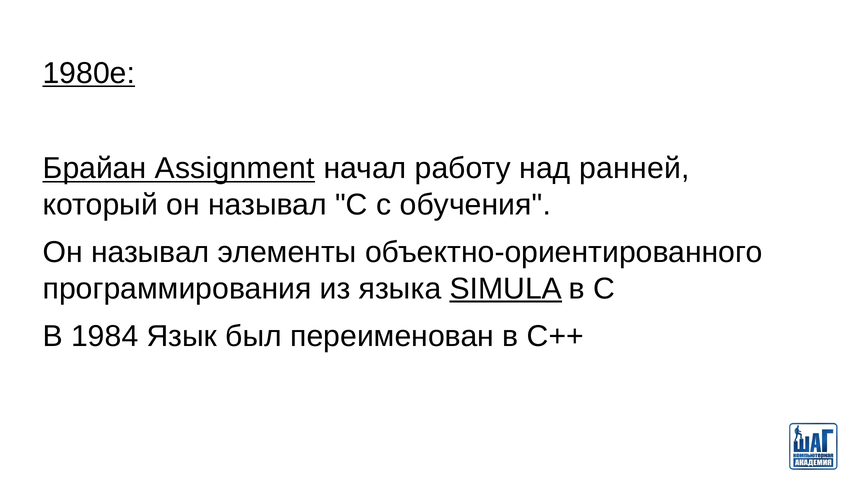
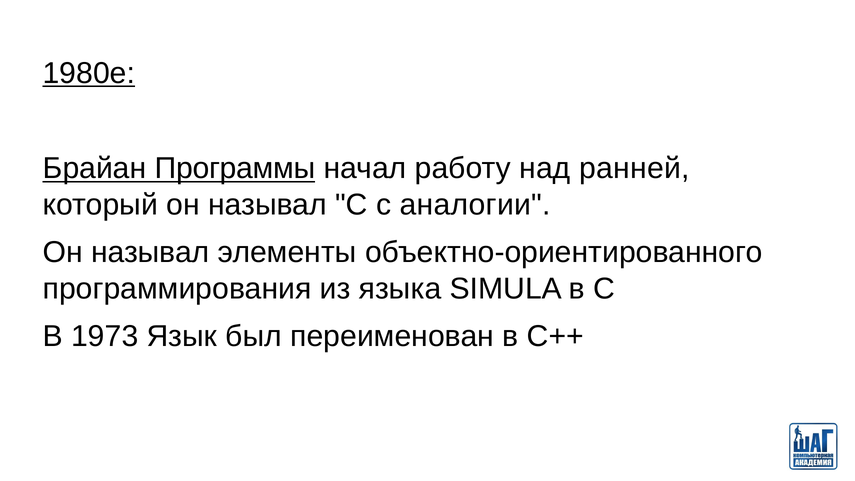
Assignment: Assignment -> Программы
обучения: обучения -> аналогии
SIMULA underline: present -> none
1984: 1984 -> 1973
